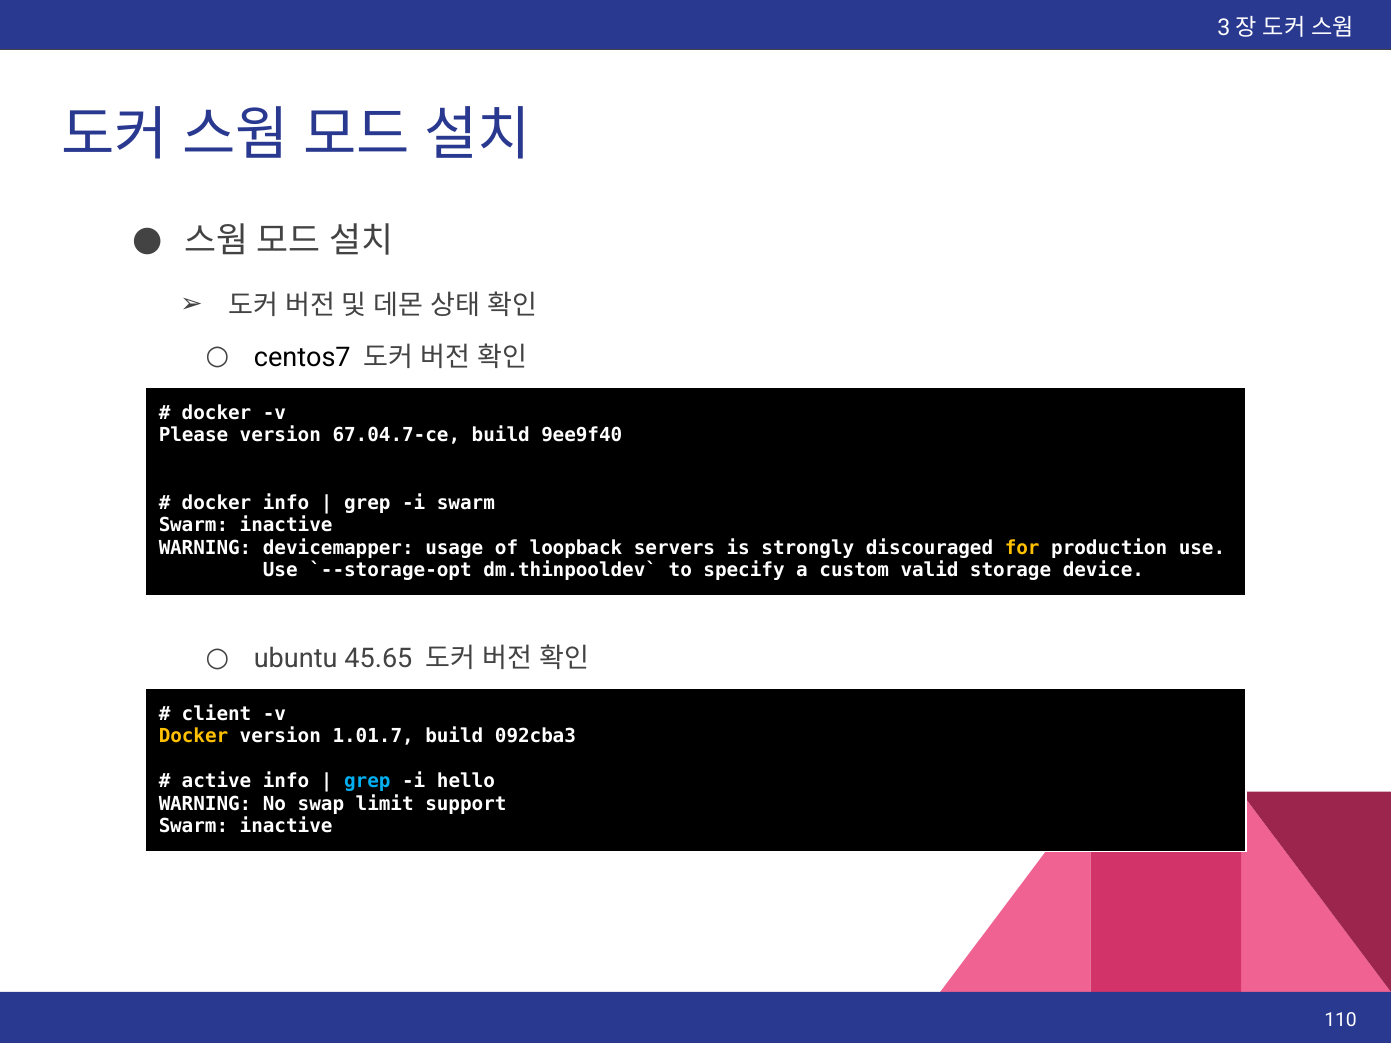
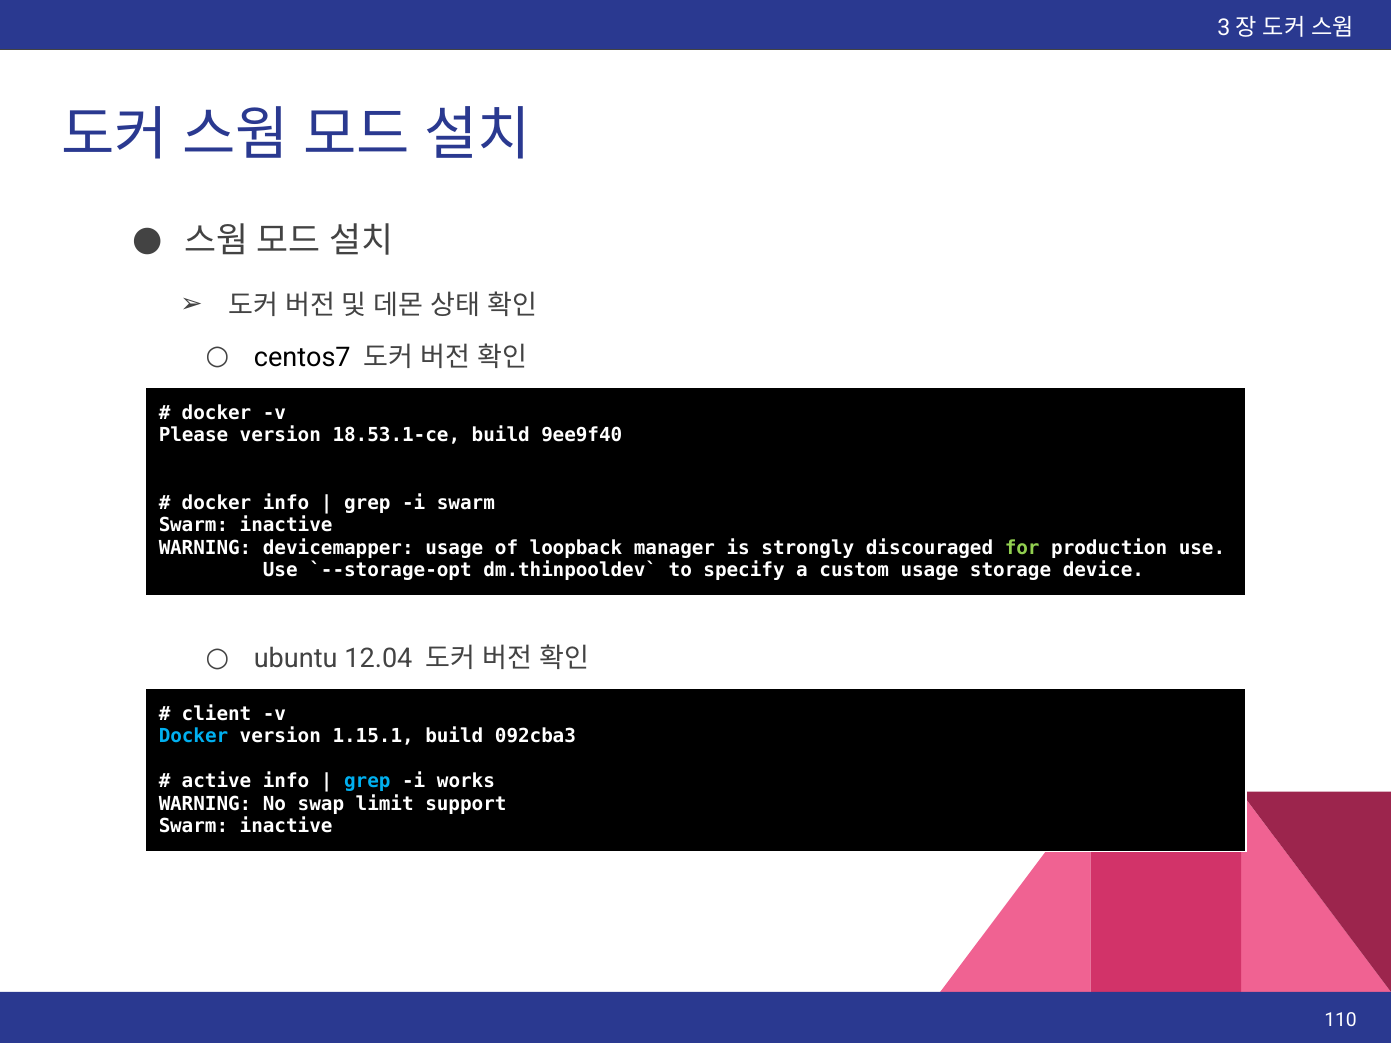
67.04.7-ce: 67.04.7-ce -> 18.53.1-ce
servers: servers -> manager
for colour: yellow -> light green
custom valid: valid -> usage
45.65: 45.65 -> 12.04
Docker at (193, 737) colour: yellow -> light blue
1.01.7: 1.01.7 -> 1.15.1
hello: hello -> works
